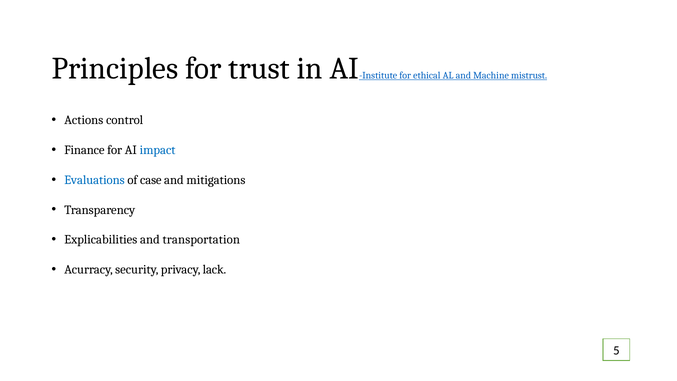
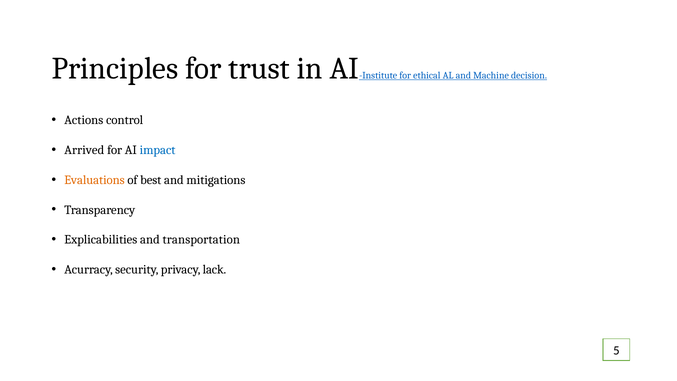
mistrust: mistrust -> decision
Finance: Finance -> Arrived
Evaluations colour: blue -> orange
case: case -> best
